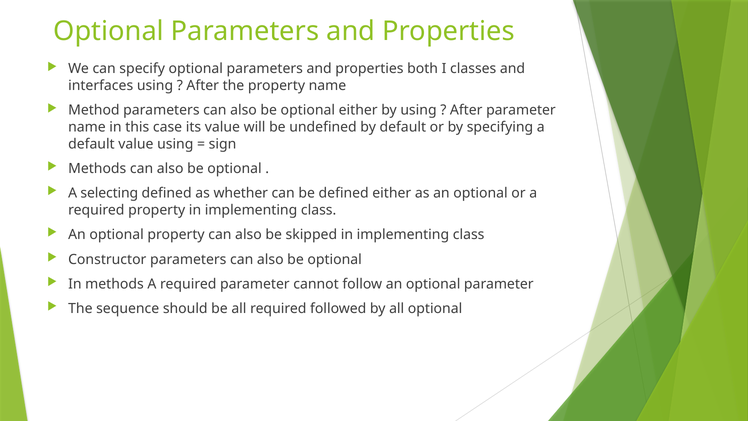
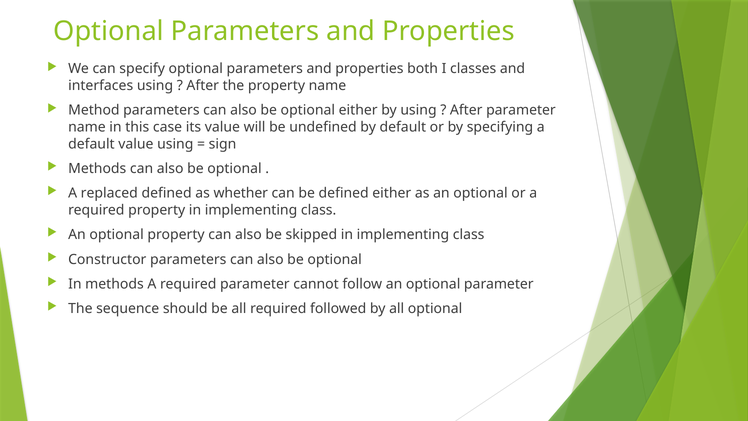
selecting: selecting -> replaced
